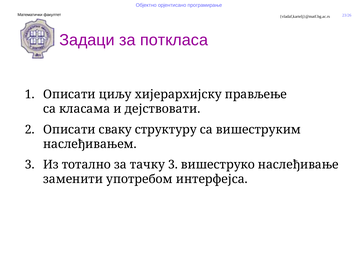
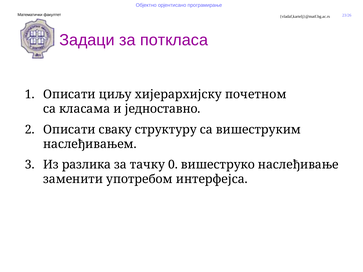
прављење: прављење -> почетном
дејствовати: дејствовати -> једноставно
тотално: тотално -> разлика
тачку 3: 3 -> 0
